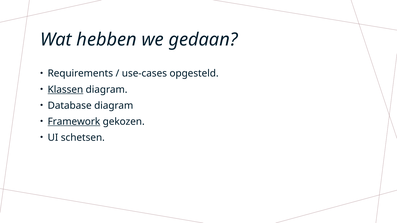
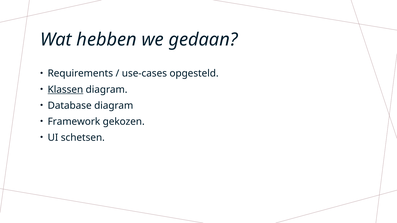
Framework underline: present -> none
